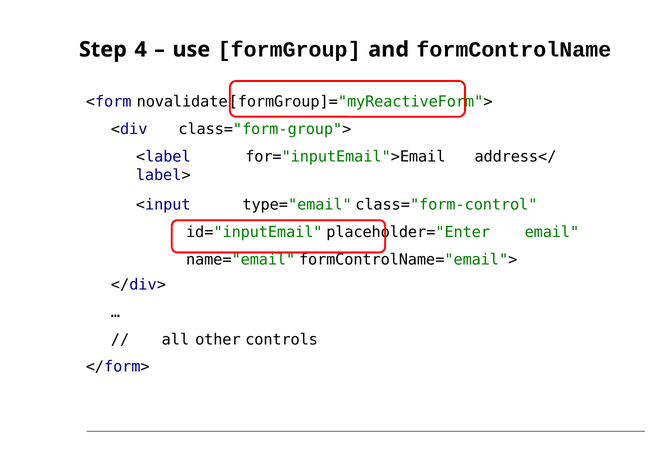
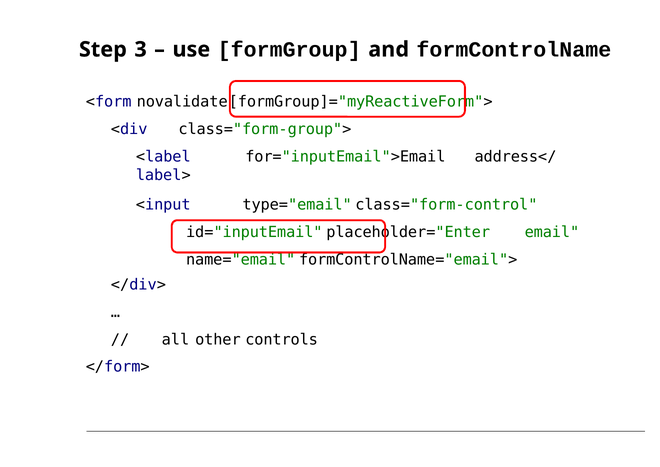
4: 4 -> 3
